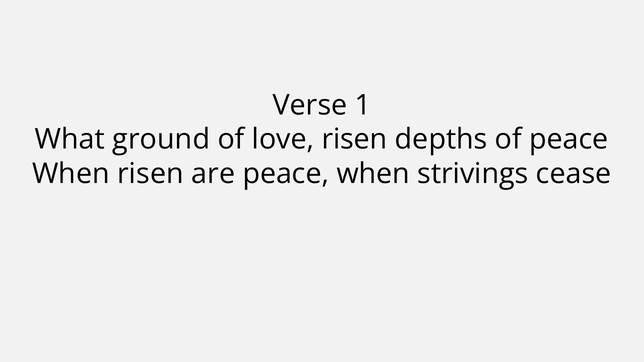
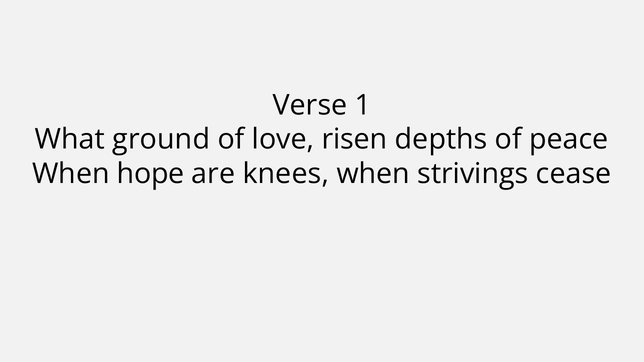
When risen: risen -> hope
are peace: peace -> knees
